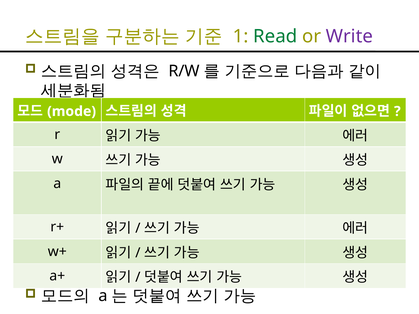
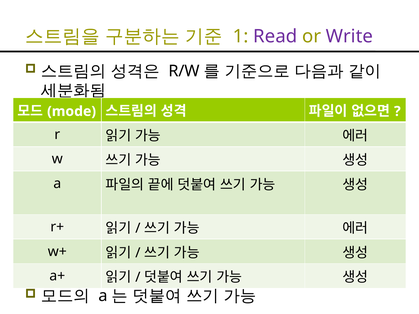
Read colour: green -> purple
